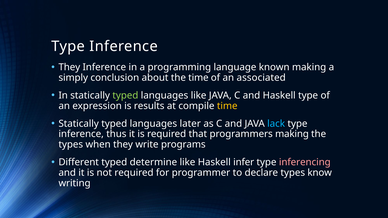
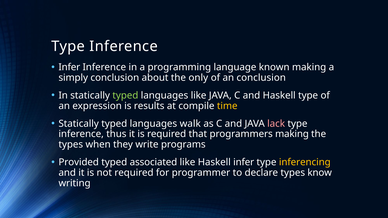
They at (69, 67): They -> Infer
the time: time -> only
an associated: associated -> conclusion
later: later -> walk
lack colour: light blue -> pink
Different: Different -> Provided
determine: determine -> associated
inferencing colour: pink -> yellow
